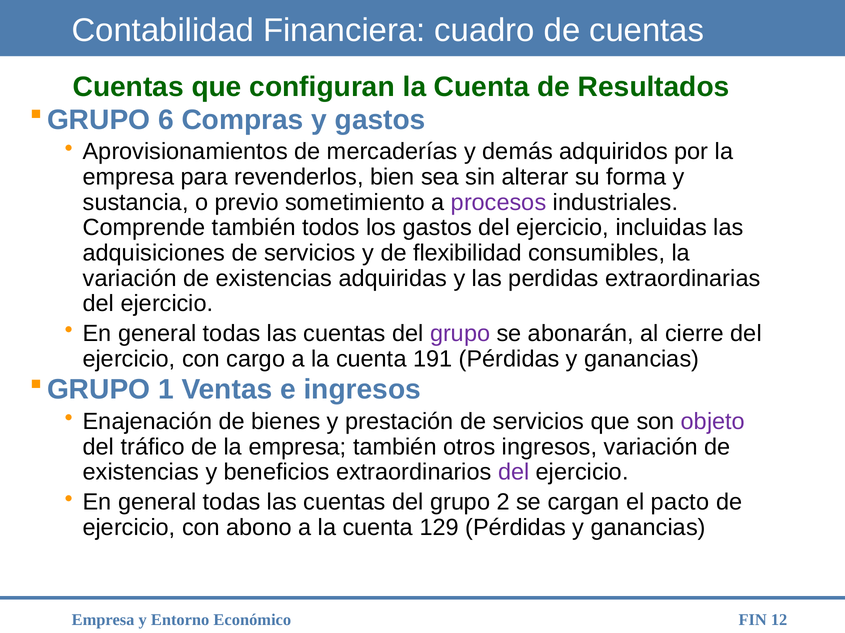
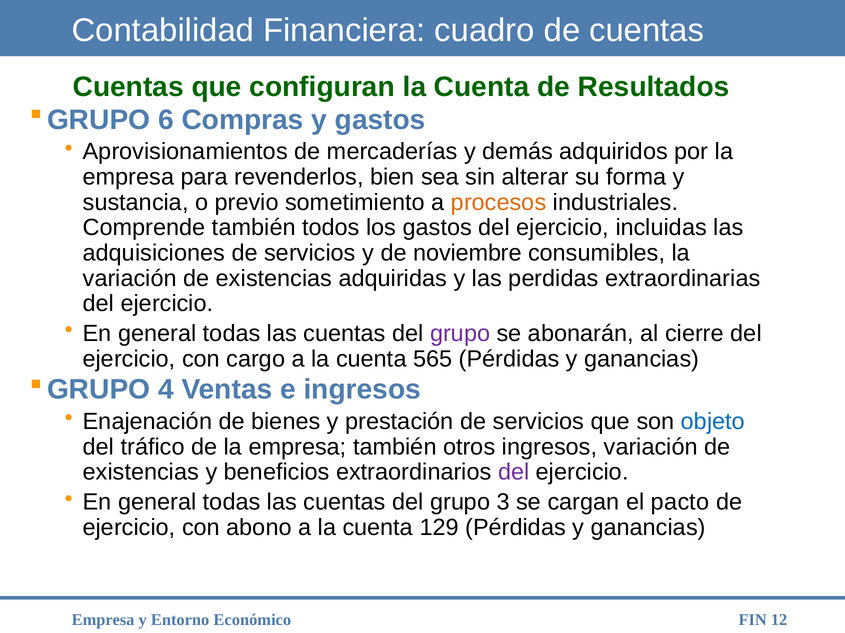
procesos colour: purple -> orange
flexibilidad: flexibilidad -> noviembre
191: 191 -> 565
1: 1 -> 4
objeto colour: purple -> blue
2: 2 -> 3
